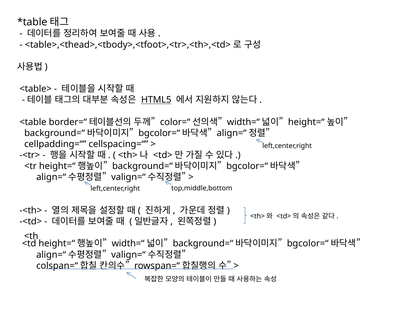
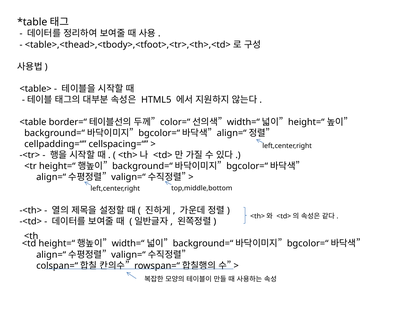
HTML5 underline: present -> none
